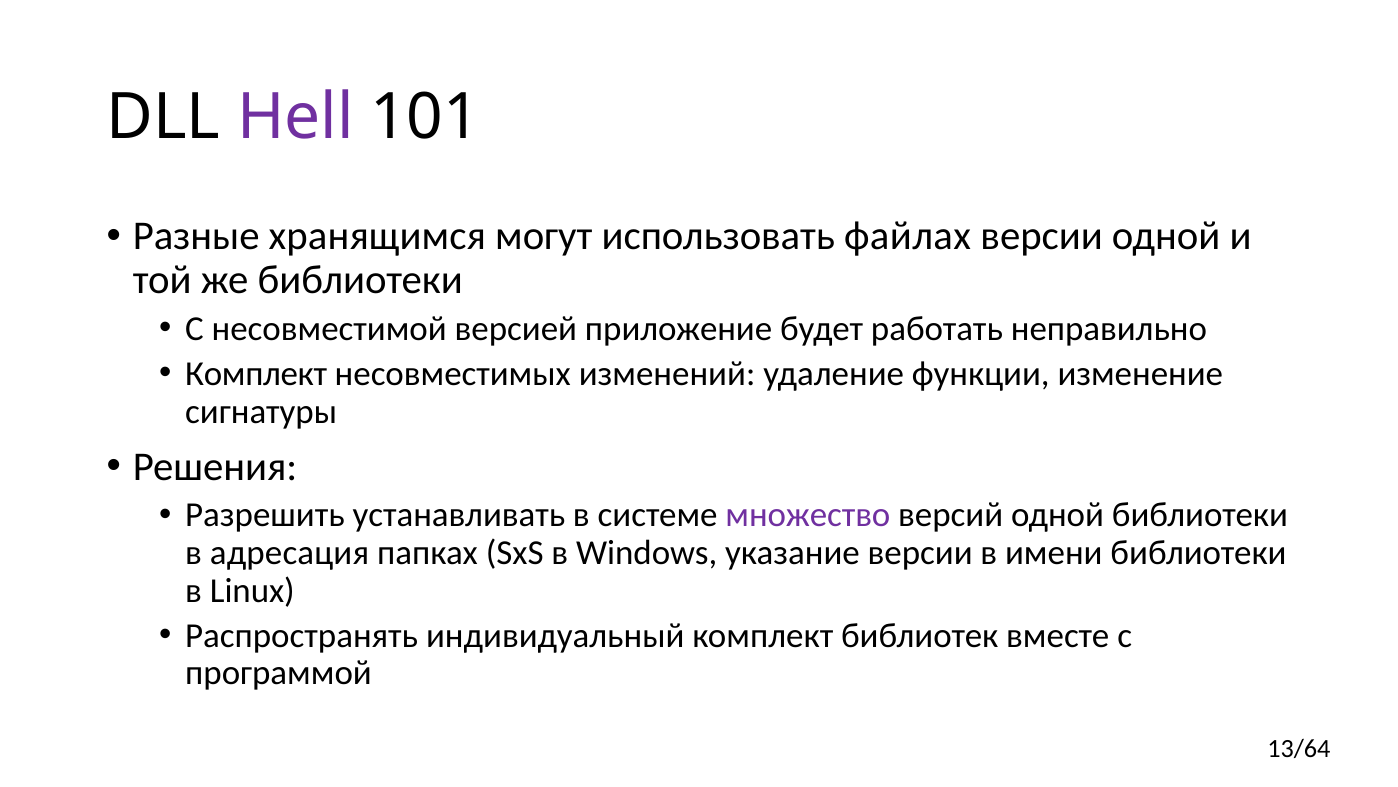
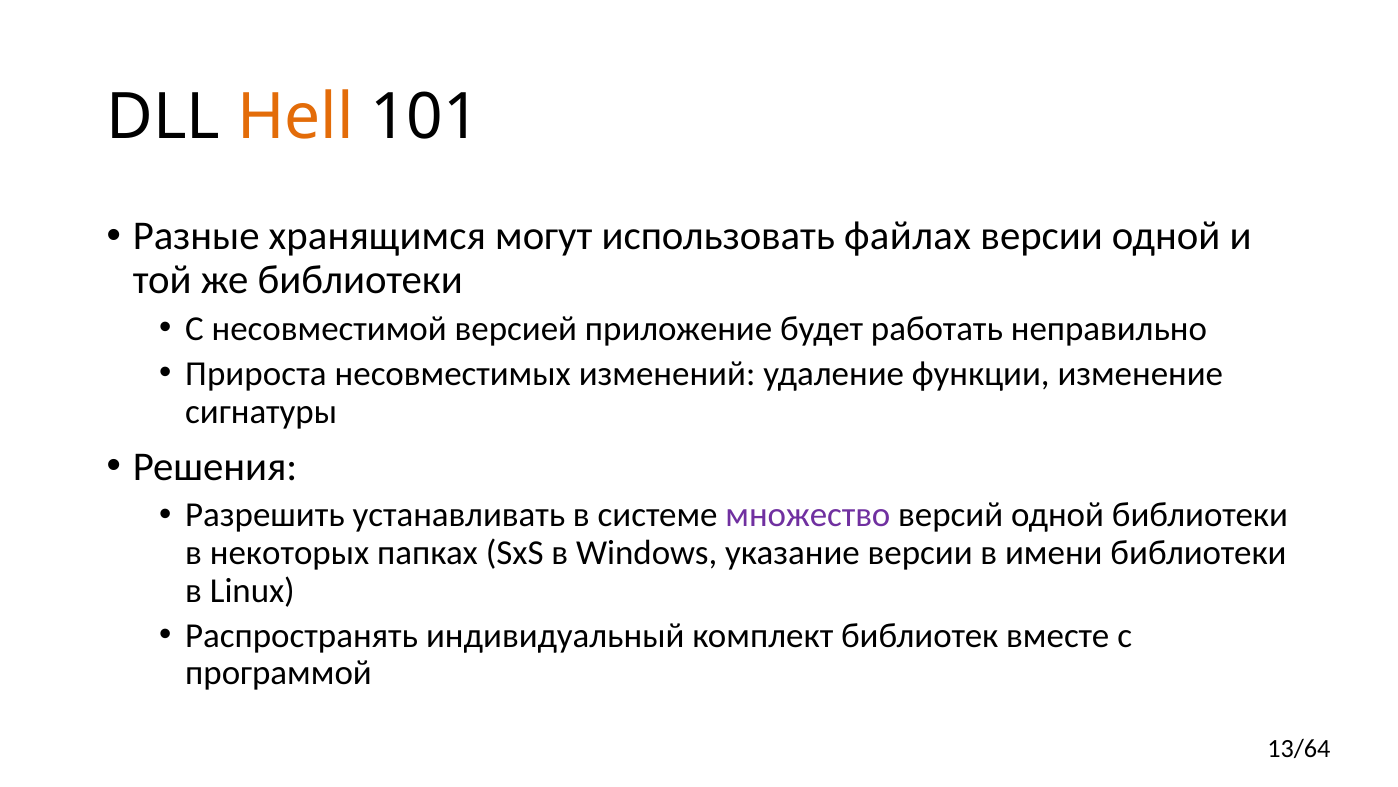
Hell colour: purple -> orange
Комплект at (256, 373): Комплект -> Прироста
адресация: адресация -> некоторых
